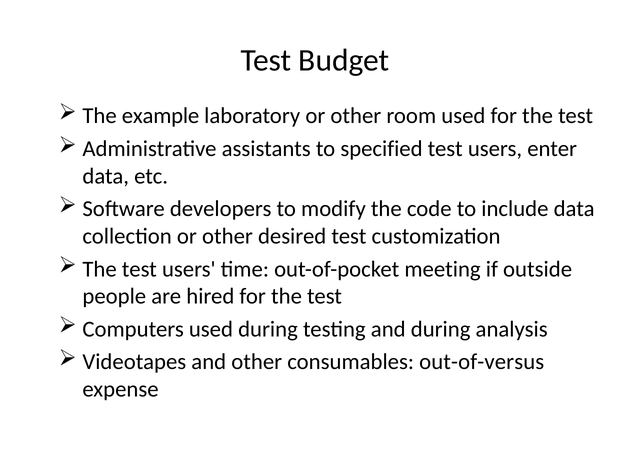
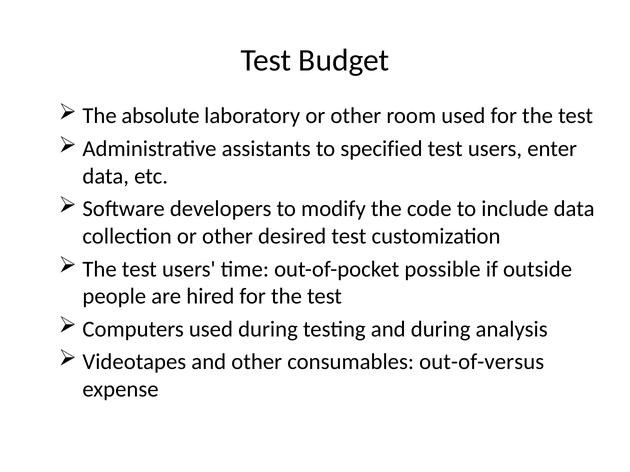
example: example -> absolute
meeting: meeting -> possible
